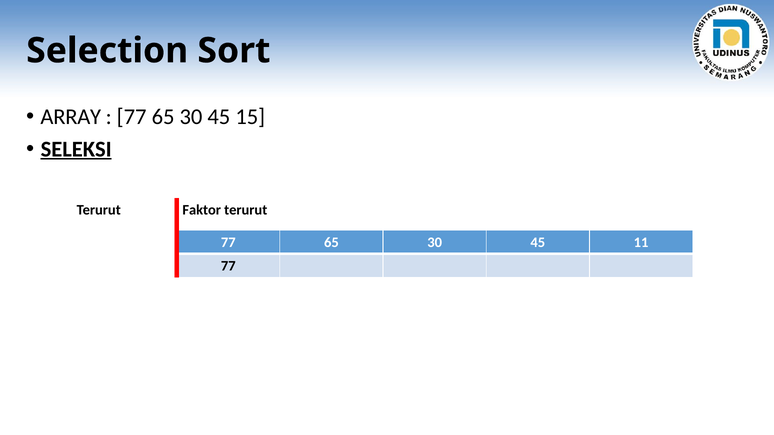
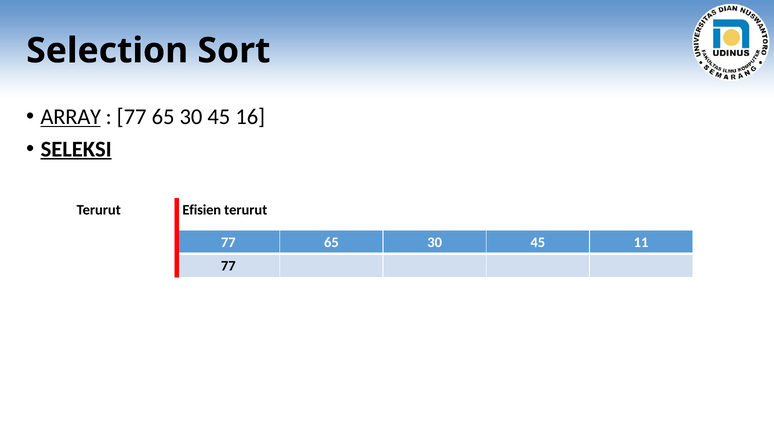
ARRAY underline: none -> present
15: 15 -> 16
Faktor: Faktor -> Efisien
